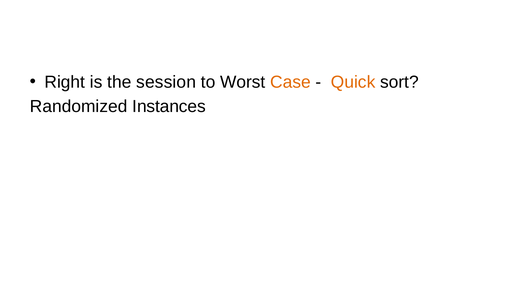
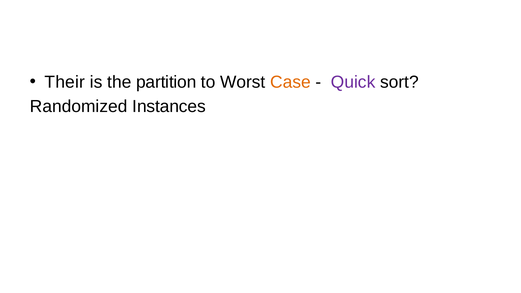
Right: Right -> Their
session: session -> partition
Quick colour: orange -> purple
